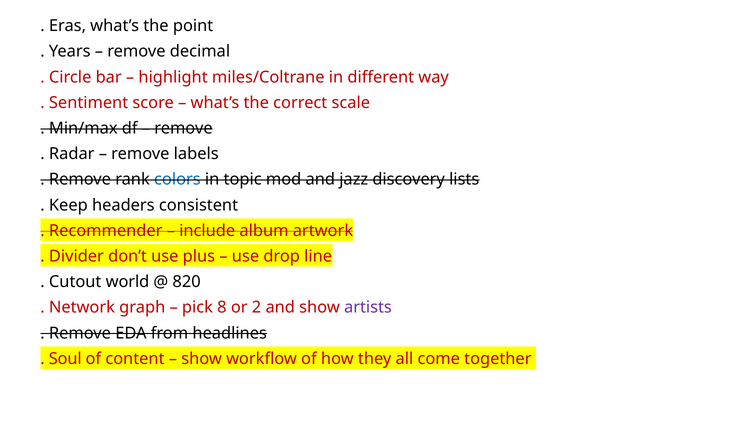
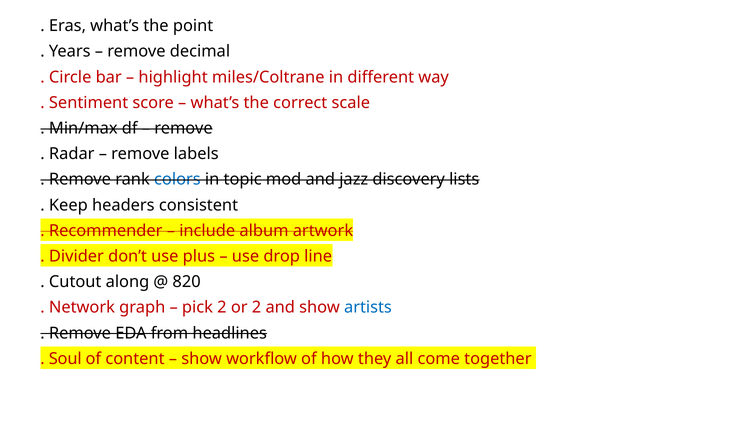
world: world -> along
pick 8: 8 -> 2
artists colour: purple -> blue
